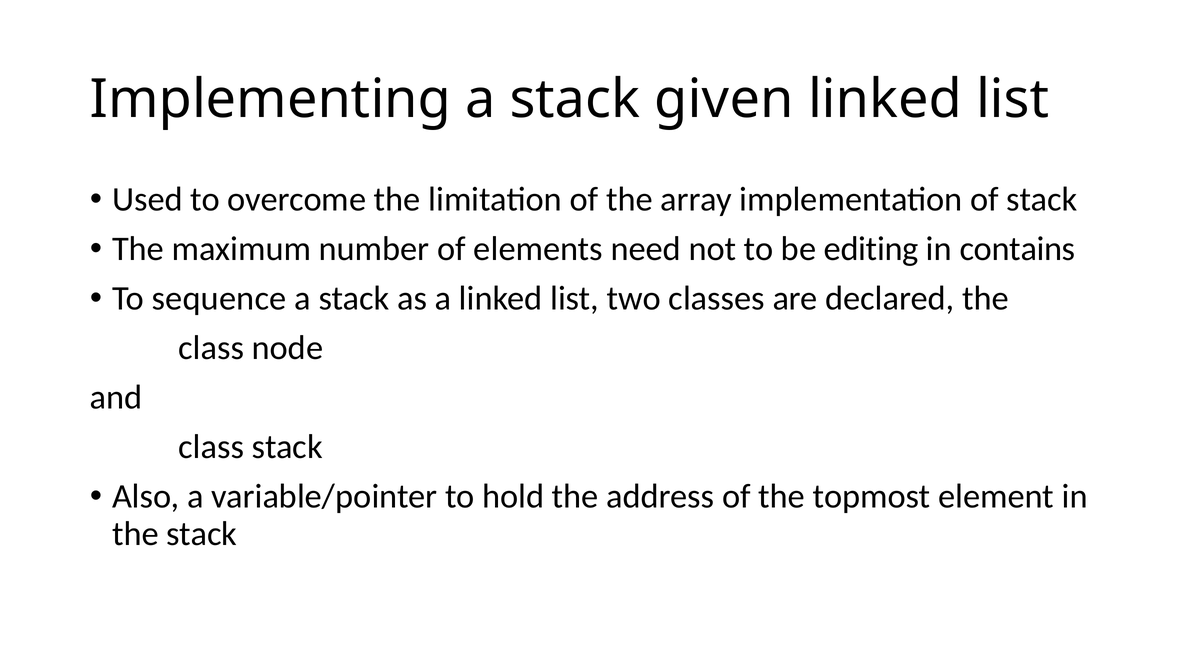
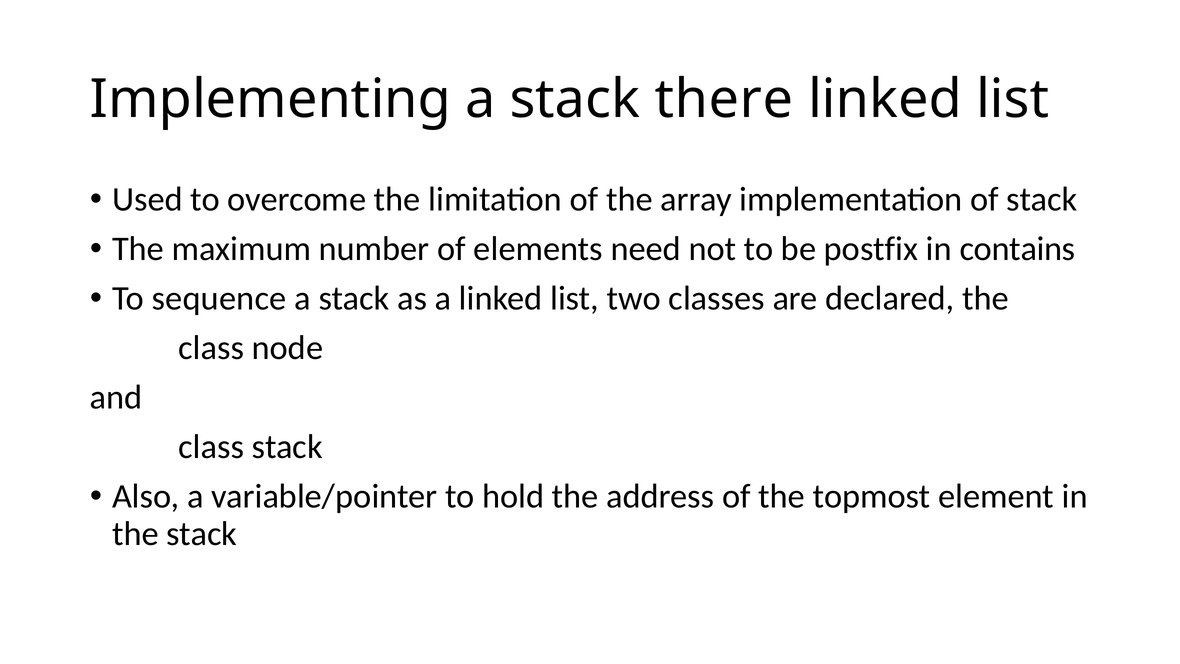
given: given -> there
editing: editing -> postfix
